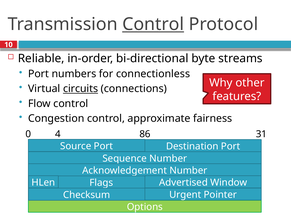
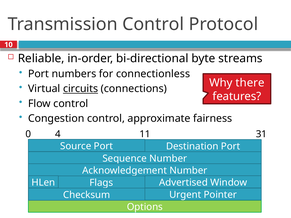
Control at (153, 24) underline: present -> none
other: other -> there
86: 86 -> 11
